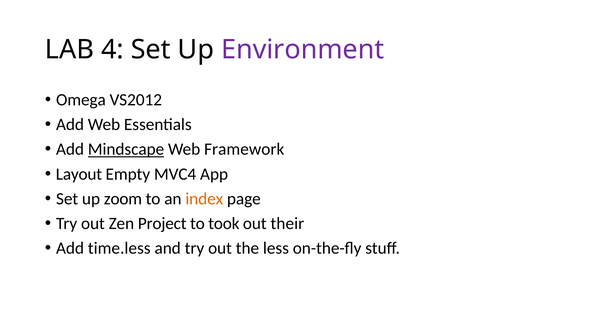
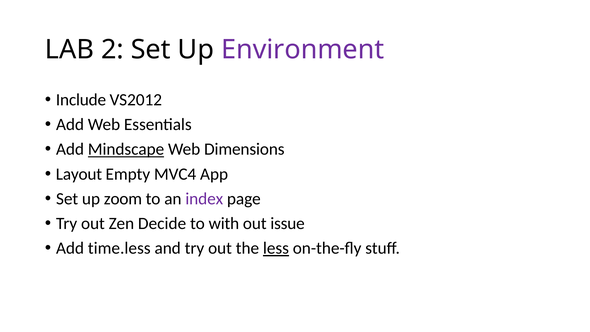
4: 4 -> 2
Omega: Omega -> Include
Framework: Framework -> Dimensions
index colour: orange -> purple
Project: Project -> Decide
took: took -> with
their: their -> issue
less underline: none -> present
